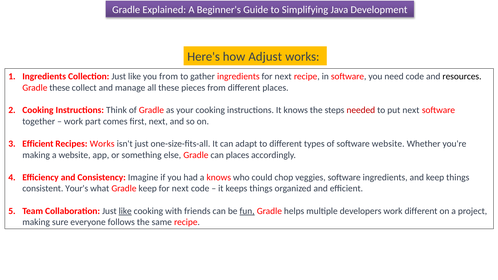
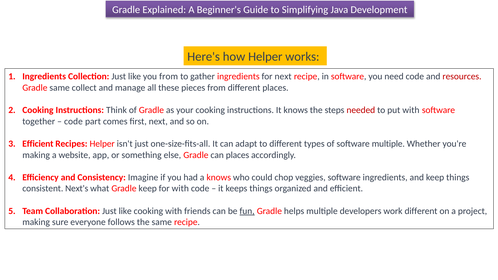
how Adjust: Adjust -> Helper
resources colour: black -> red
Gradle these: these -> same
put next: next -> with
work at (73, 121): work -> code
Recipes Works: Works -> Helper
software website: website -> multiple
Your's: Your's -> Next's
next at (180, 189): next -> with
like at (125, 211) underline: present -> none
